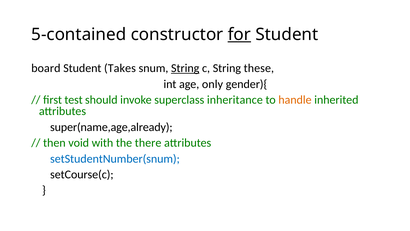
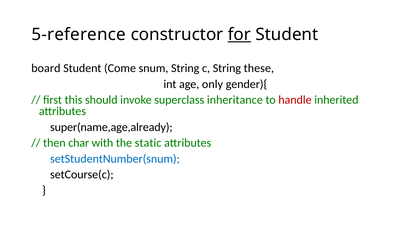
5-contained: 5-contained -> 5-reference
Takes: Takes -> Come
String at (185, 68) underline: present -> none
test: test -> this
handle colour: orange -> red
void: void -> char
there: there -> static
